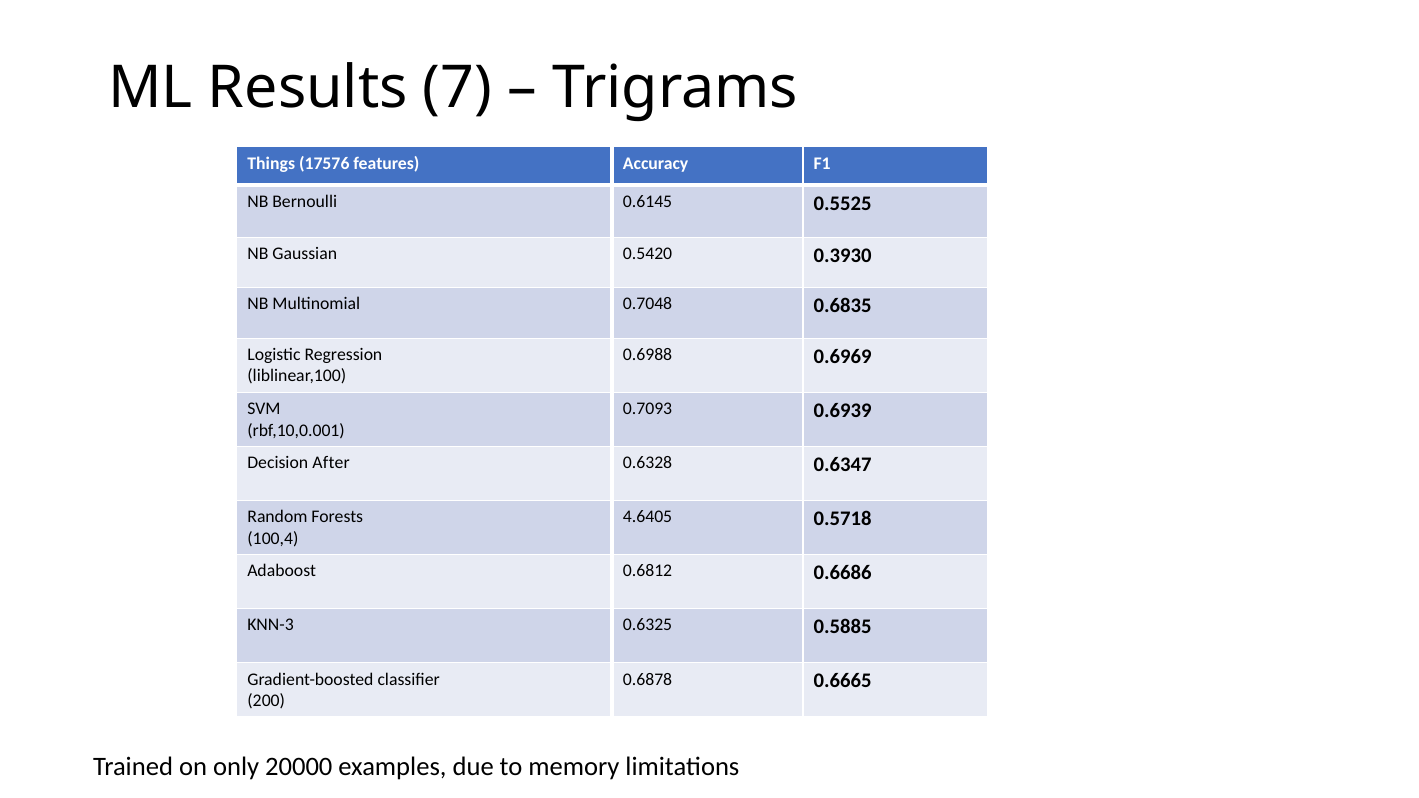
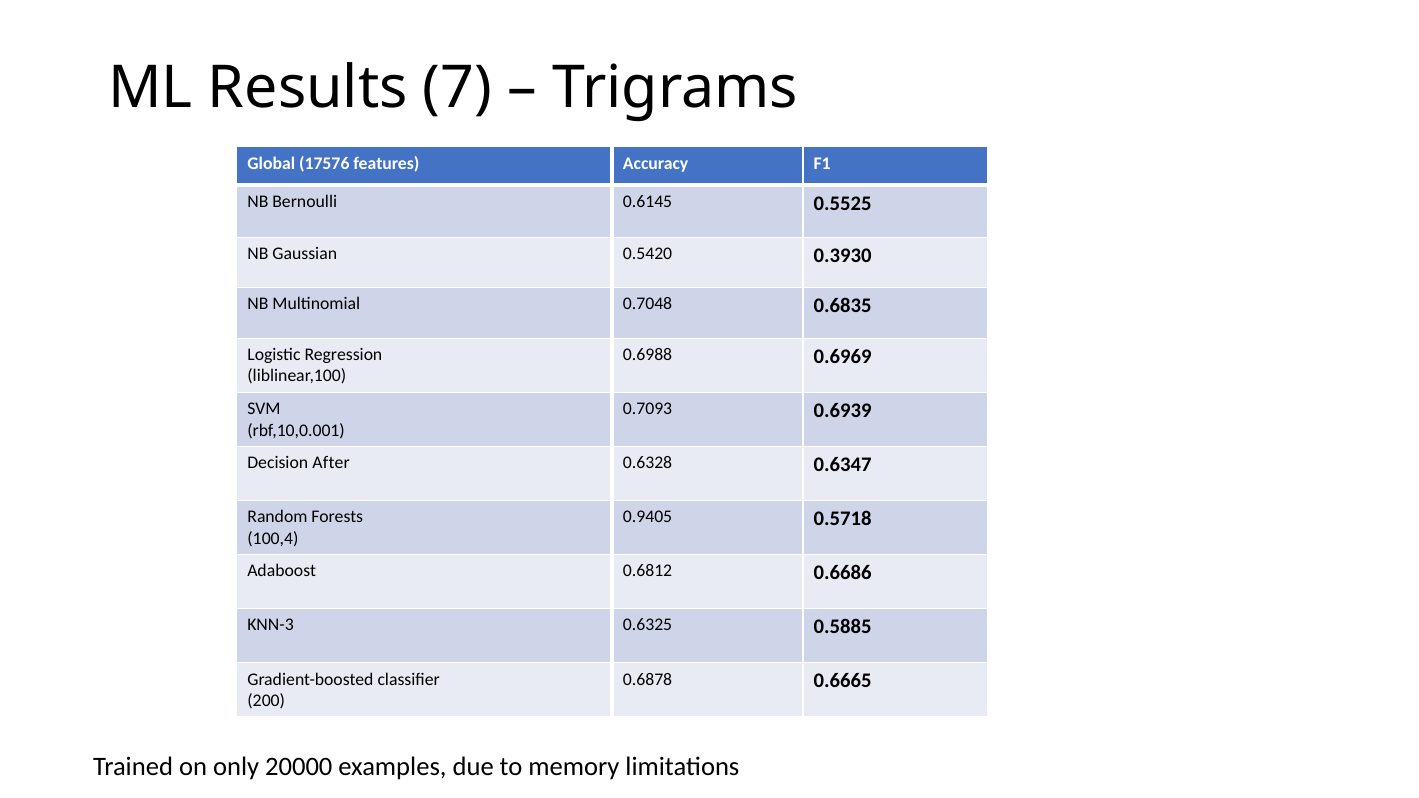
Things: Things -> Global
4.6405: 4.6405 -> 0.9405
